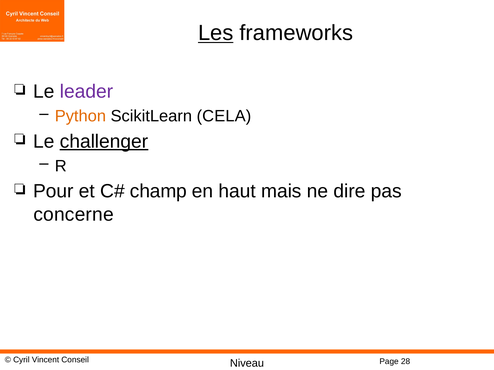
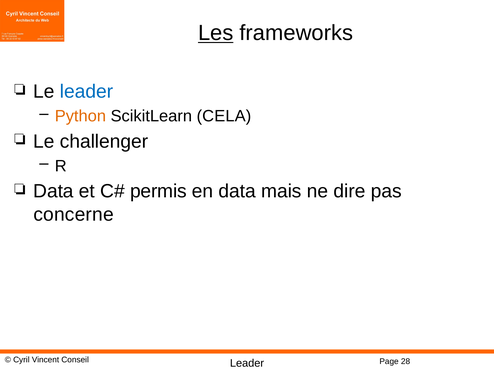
leader at (86, 92) colour: purple -> blue
challenger underline: present -> none
Pour at (53, 192): Pour -> Data
champ: champ -> permis
en haut: haut -> data
Niveau at (247, 364): Niveau -> Leader
